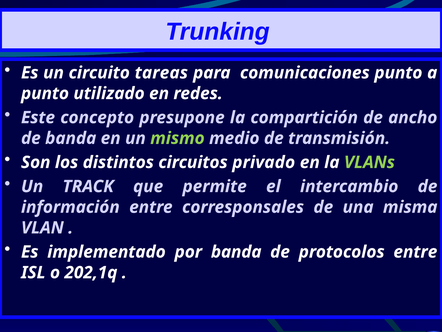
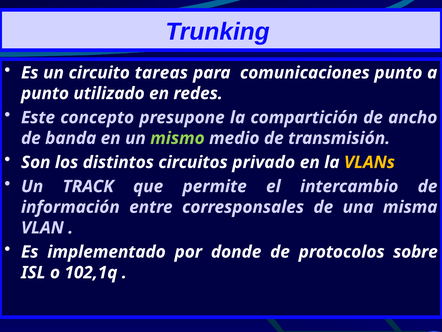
VLANs colour: light green -> yellow
por banda: banda -> donde
protocolos entre: entre -> sobre
202,1q: 202,1q -> 102,1q
